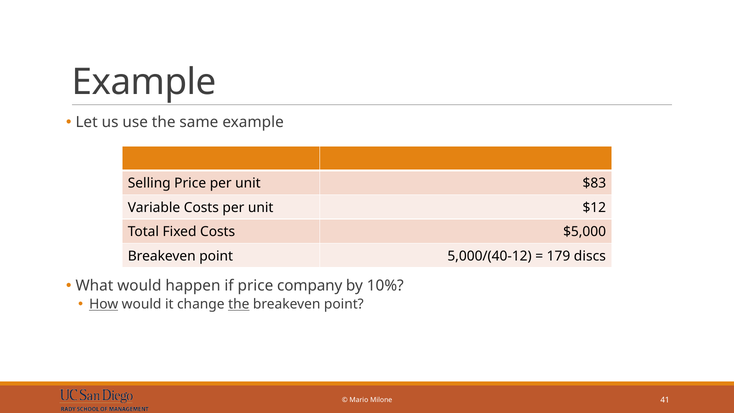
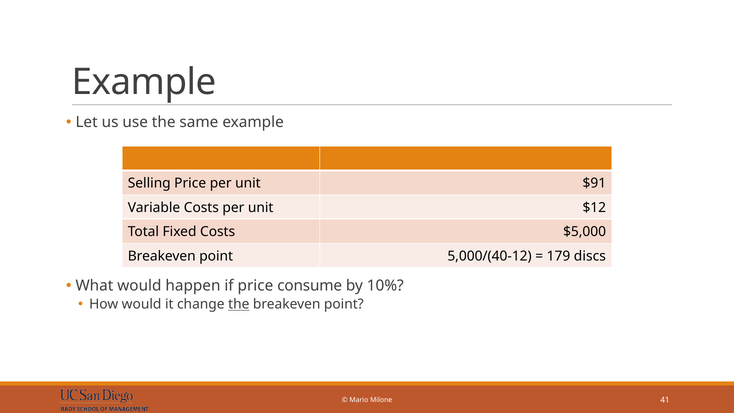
$83: $83 -> $91
company: company -> consume
How underline: present -> none
